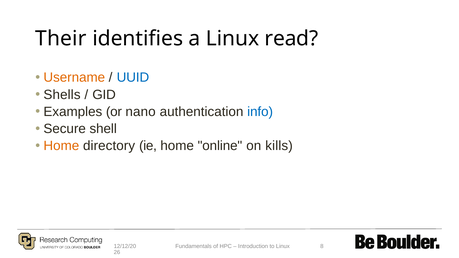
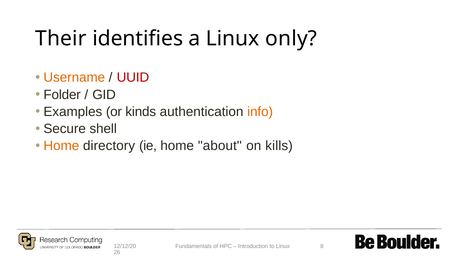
read: read -> only
UUID colour: blue -> red
Shells: Shells -> Folder
nano: nano -> kinds
info colour: blue -> orange
online: online -> about
